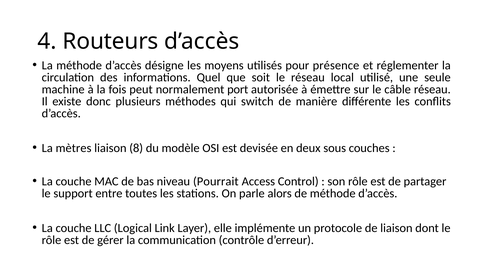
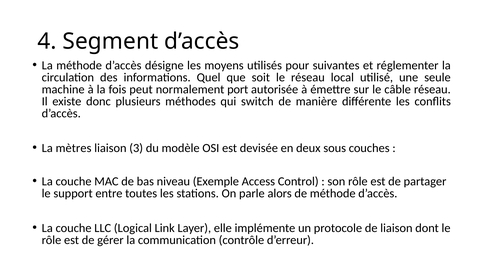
Routeurs: Routeurs -> Segment
présence: présence -> suivantes
8: 8 -> 3
Pourrait: Pourrait -> Exemple
